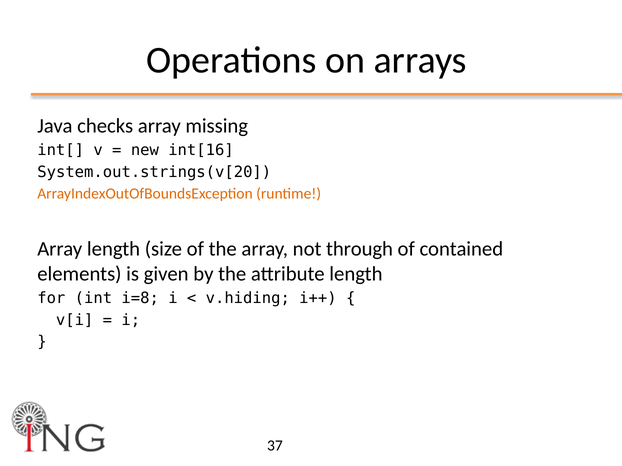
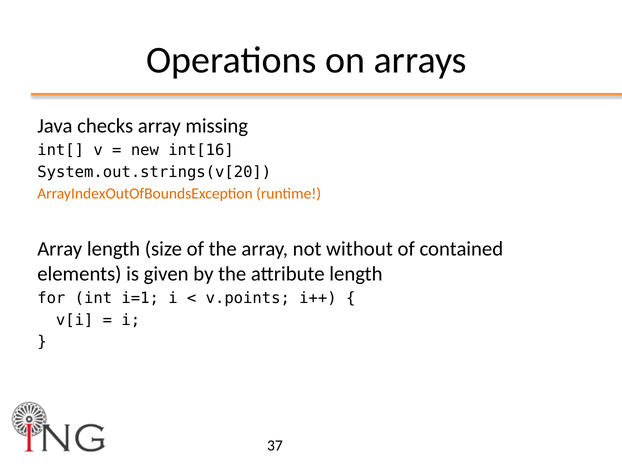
through: through -> without
i=8: i=8 -> i=1
v.hiding: v.hiding -> v.points
